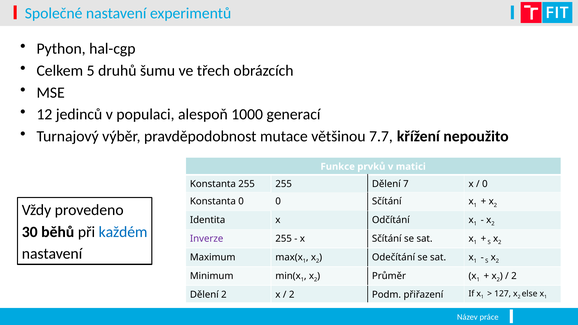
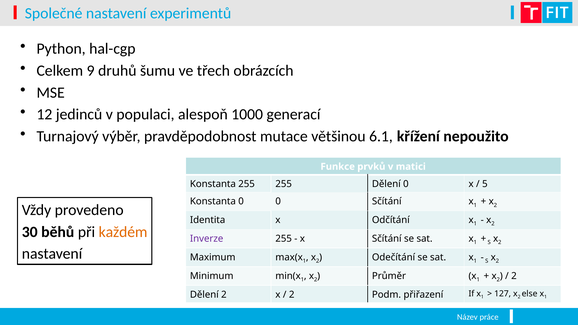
5: 5 -> 9
7.7: 7.7 -> 6.1
Dělení 7: 7 -> 0
0 at (485, 184): 0 -> 5
každém colour: blue -> orange
